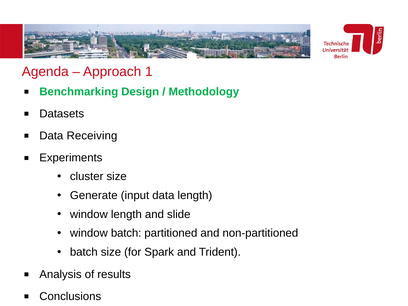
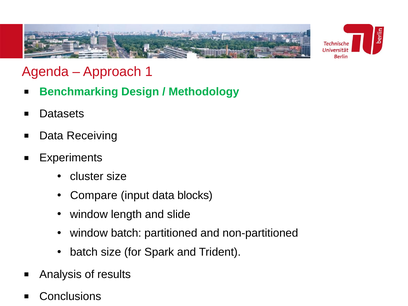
Generate: Generate -> Compare
data length: length -> blocks
